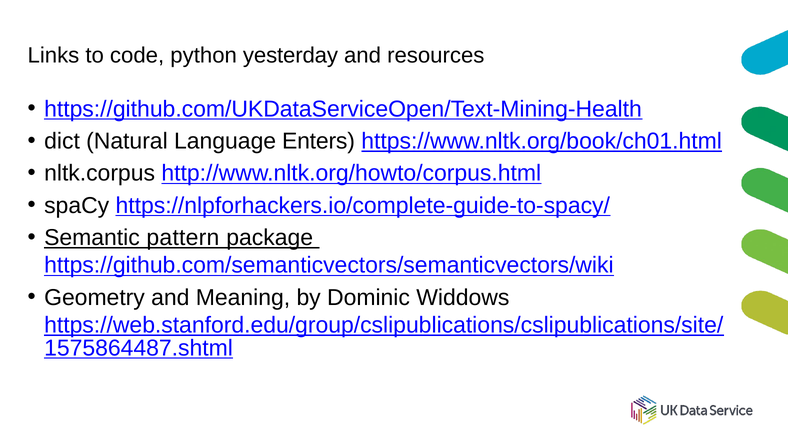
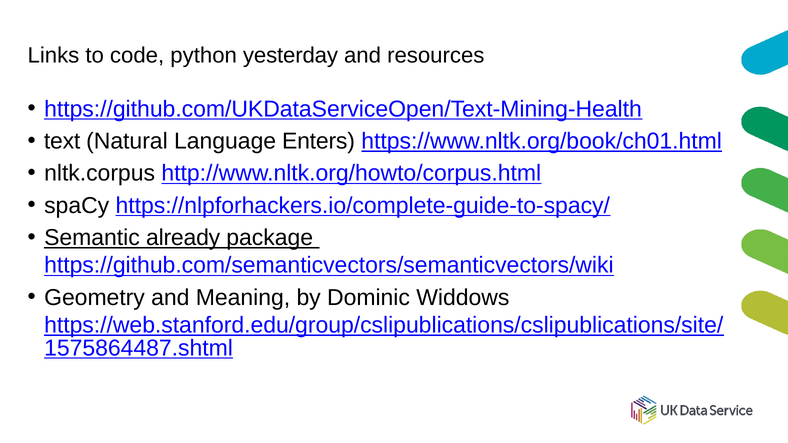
dict: dict -> text
pattern: pattern -> already
